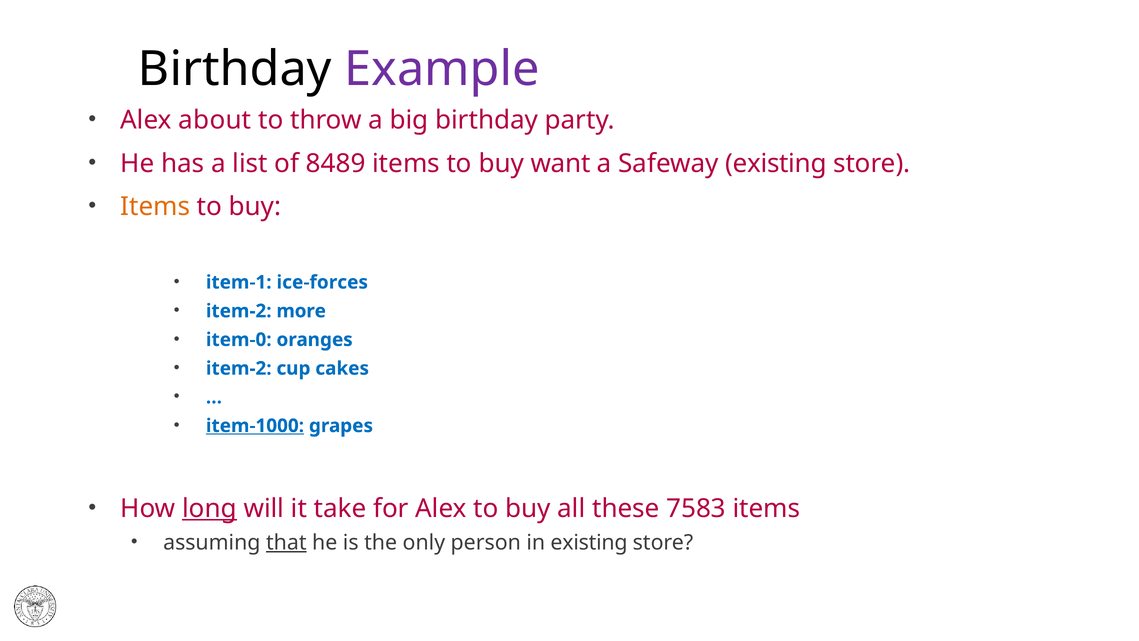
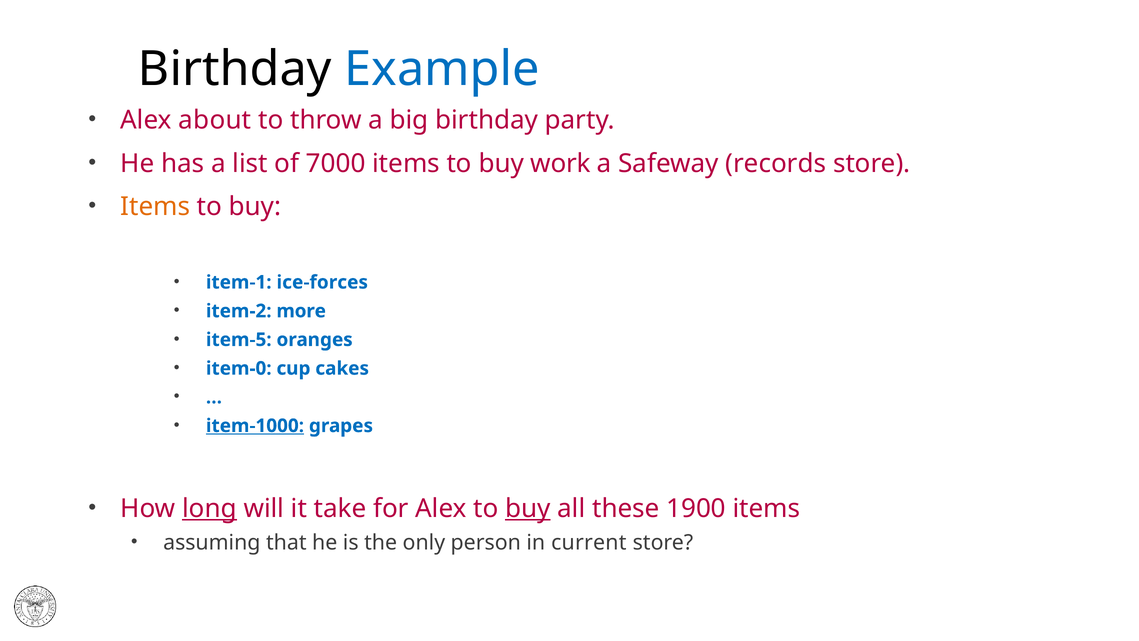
Example colour: purple -> blue
8489: 8489 -> 7000
want: want -> work
Safeway existing: existing -> records
item-0: item-0 -> item-5
item-2 at (239, 368): item-2 -> item-0
buy at (528, 508) underline: none -> present
7583: 7583 -> 1900
that underline: present -> none
in existing: existing -> current
